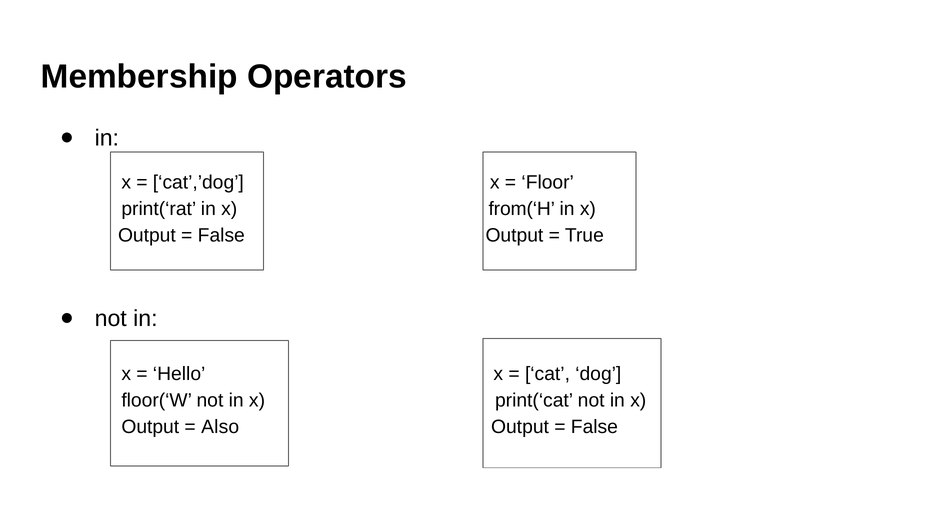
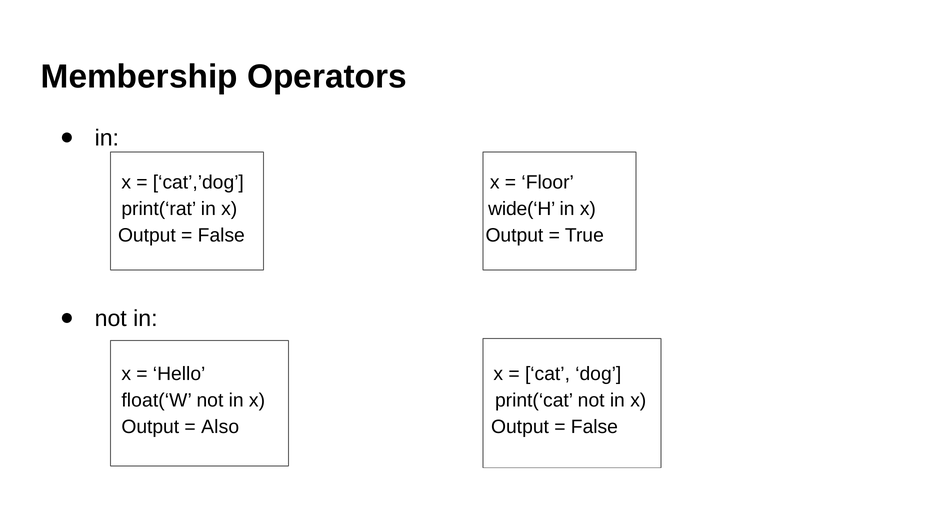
from(‘H: from(‘H -> wide(‘H
floor(‘W: floor(‘W -> float(‘W
